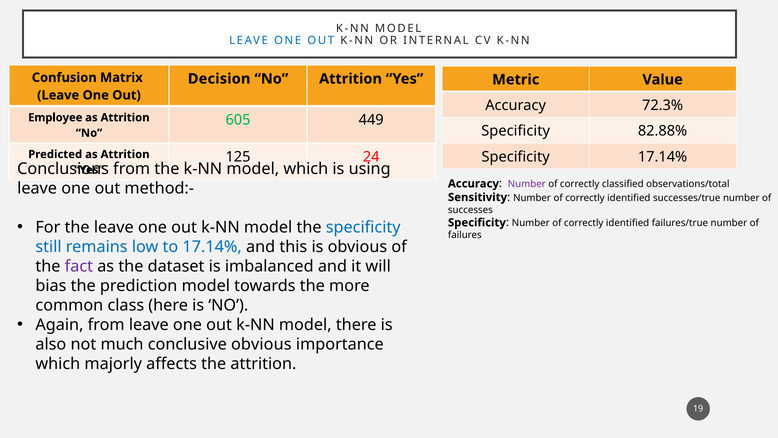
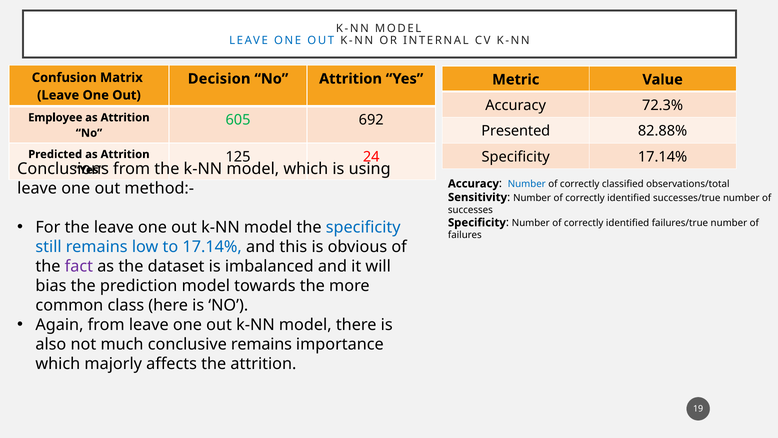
449: 449 -> 692
Specificity at (516, 131): Specificity -> Presented
Number at (527, 184) colour: purple -> blue
conclusive obvious: obvious -> remains
